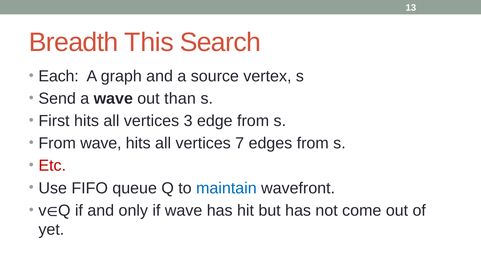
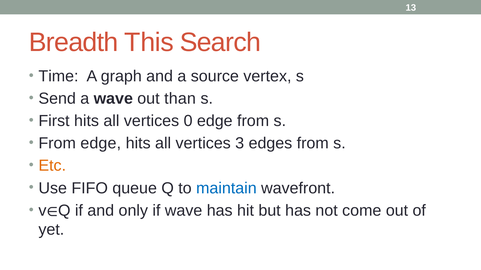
Each: Each -> Time
3: 3 -> 0
From wave: wave -> edge
7: 7 -> 3
Etc colour: red -> orange
